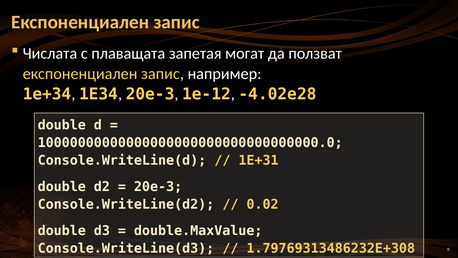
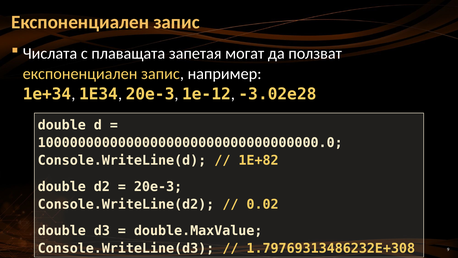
-4.02e28: -4.02e28 -> -3.02e28
1E+31: 1E+31 -> 1E+82
